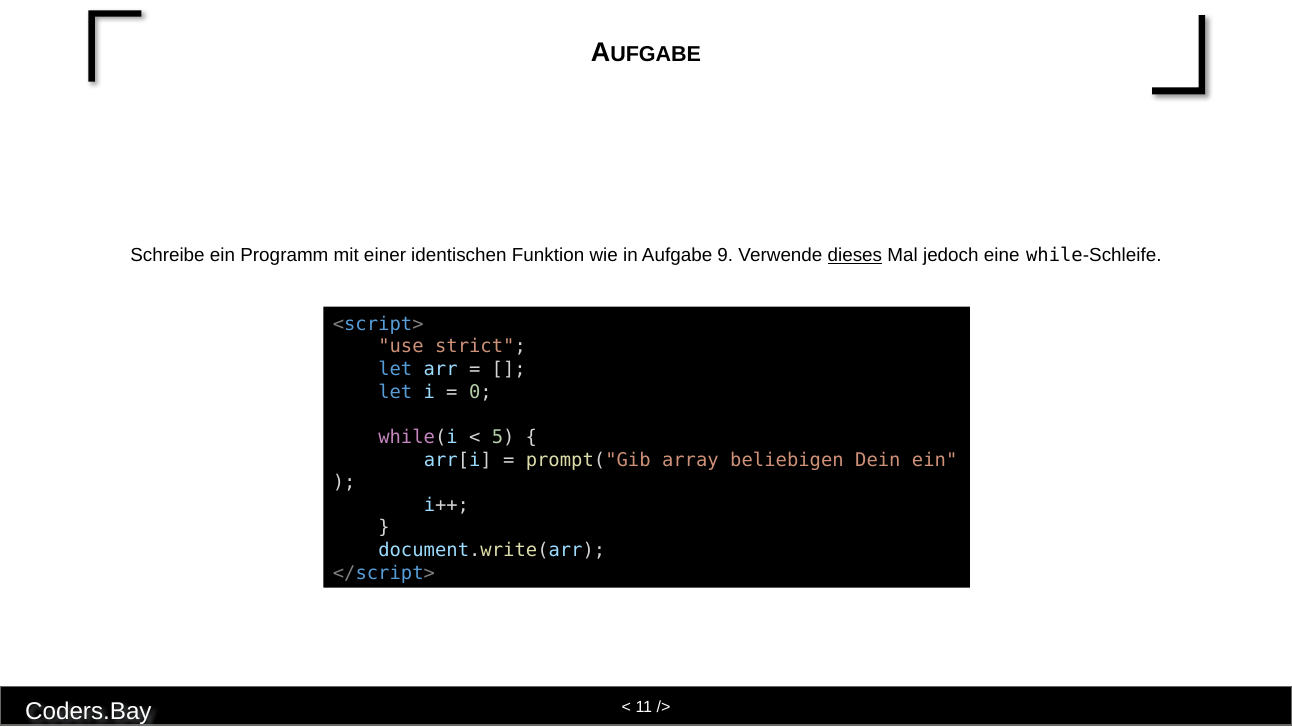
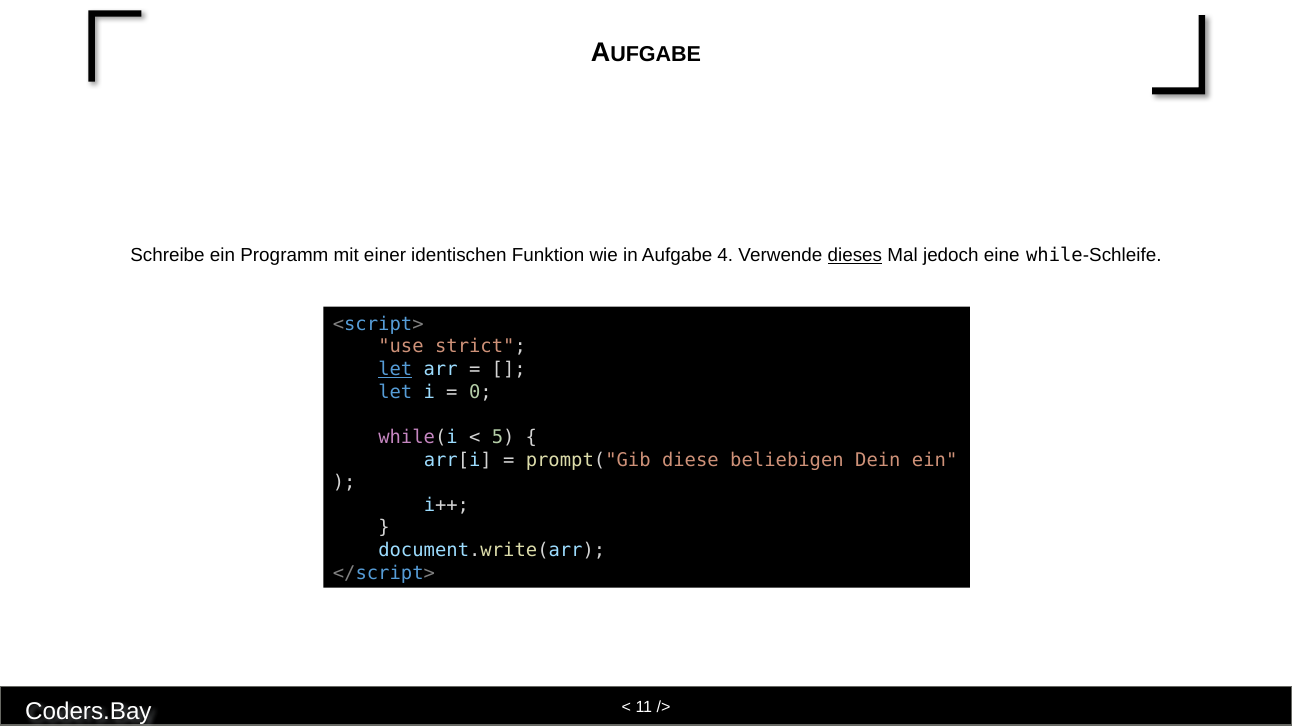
9: 9 -> 4
let at (395, 369) underline: none -> present
array: array -> diese
